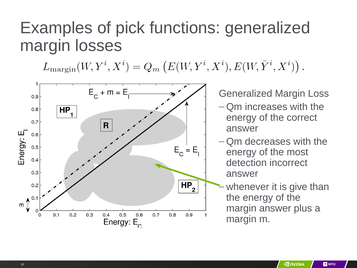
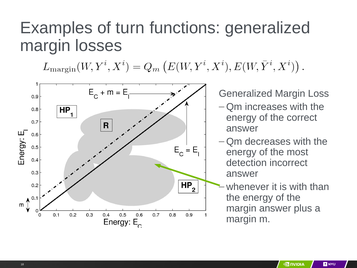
pick: pick -> turn
is give: give -> with
